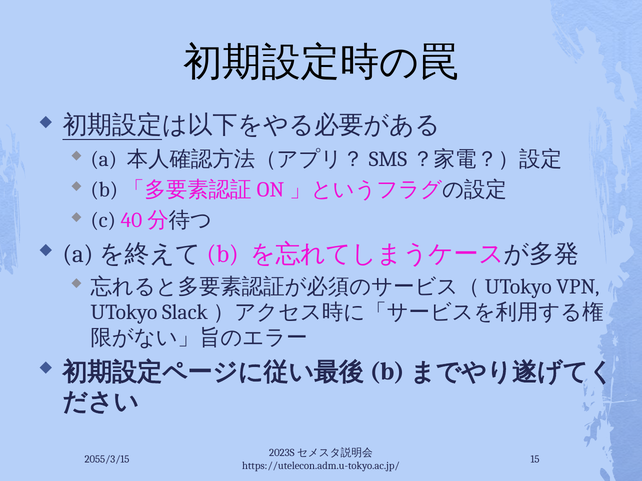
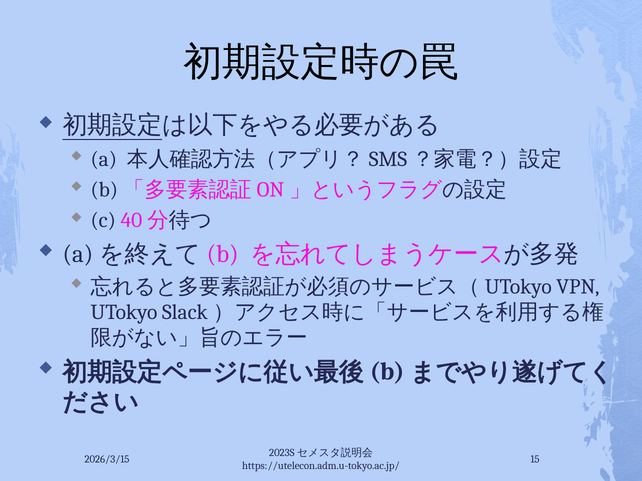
2055/3/15: 2055/3/15 -> 2026/3/15
